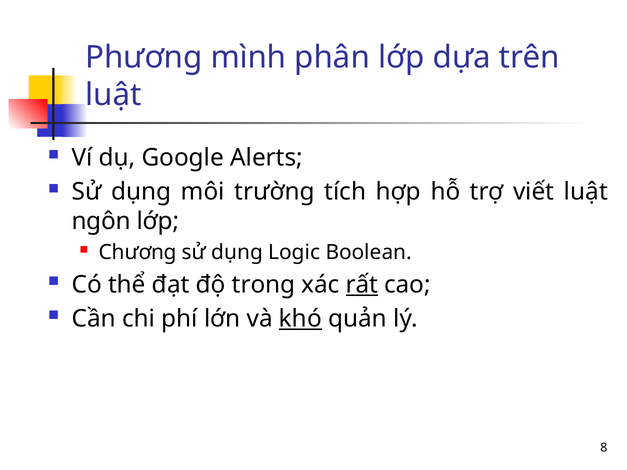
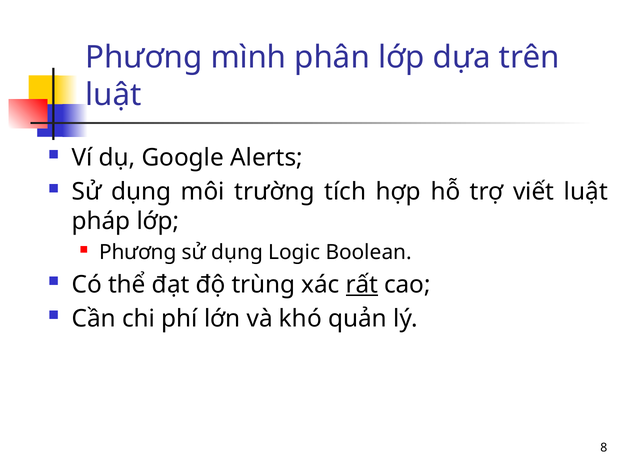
ngôn: ngôn -> pháp
Chương at (138, 252): Chương -> Phương
trong: trong -> trùng
khó underline: present -> none
